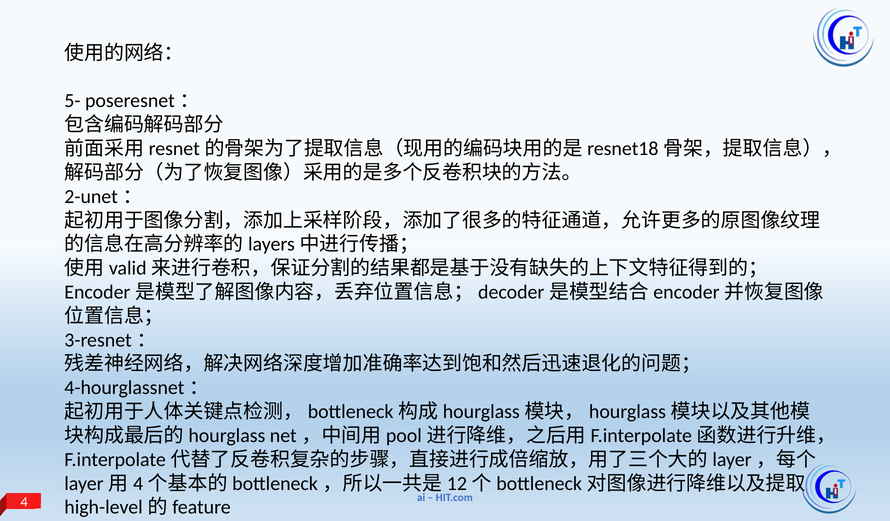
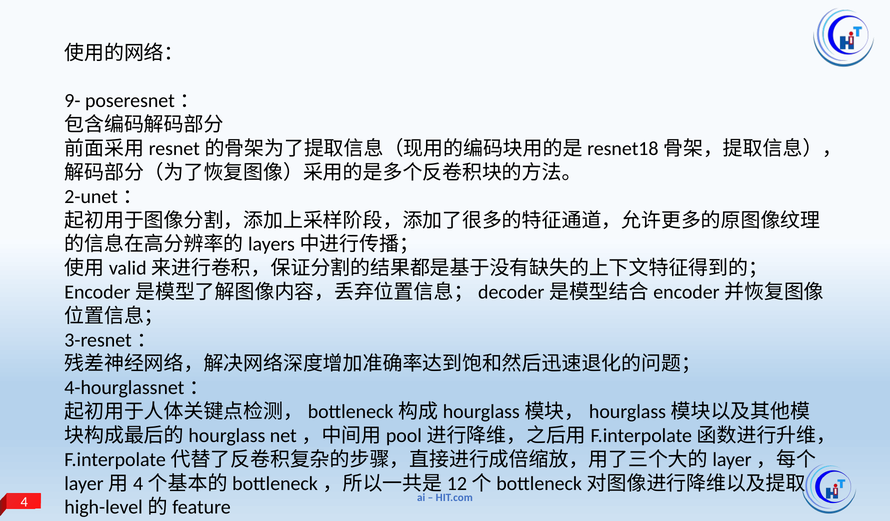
5-: 5- -> 9-
